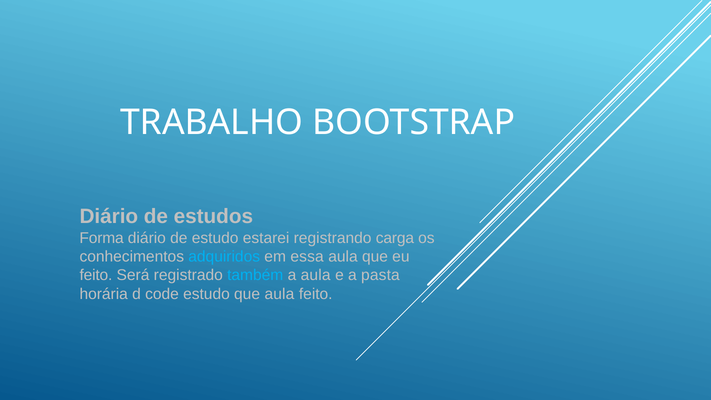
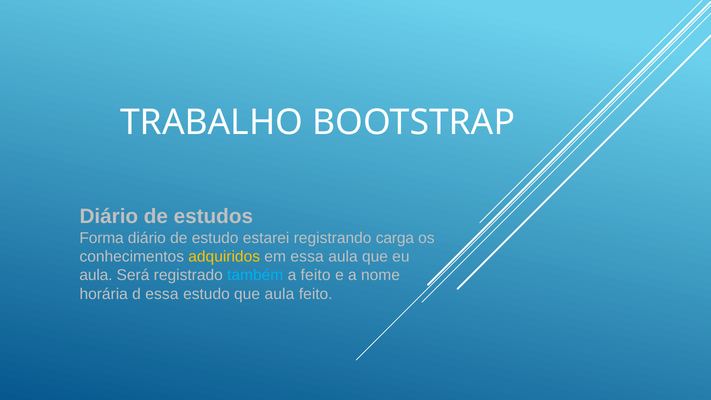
adquiridos colour: light blue -> yellow
feito at (96, 275): feito -> aula
a aula: aula -> feito
pasta: pasta -> nome
d code: code -> essa
